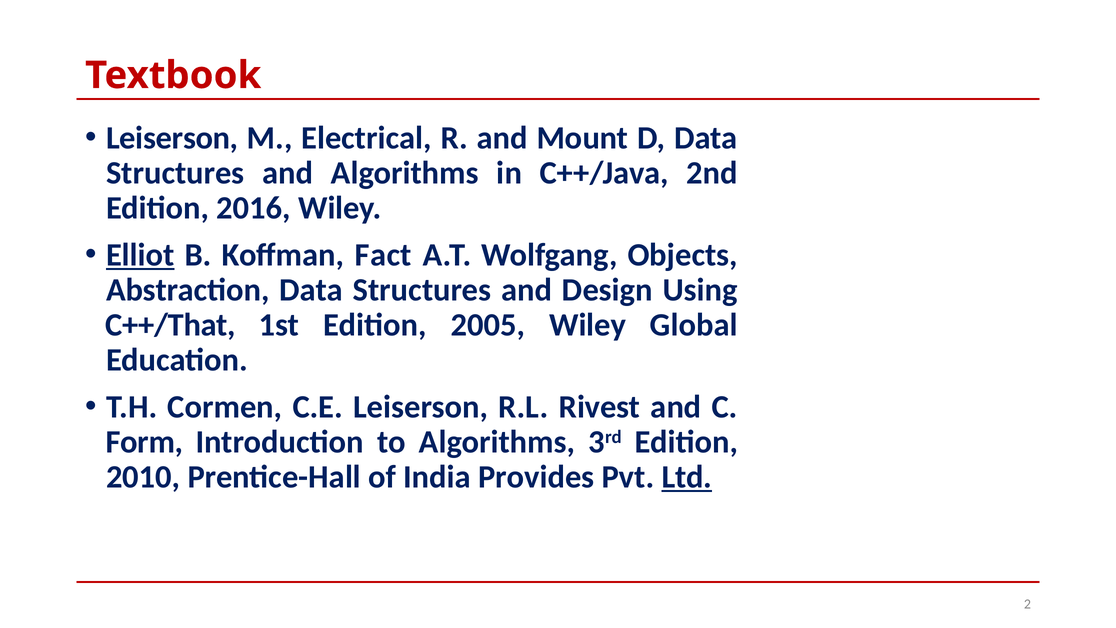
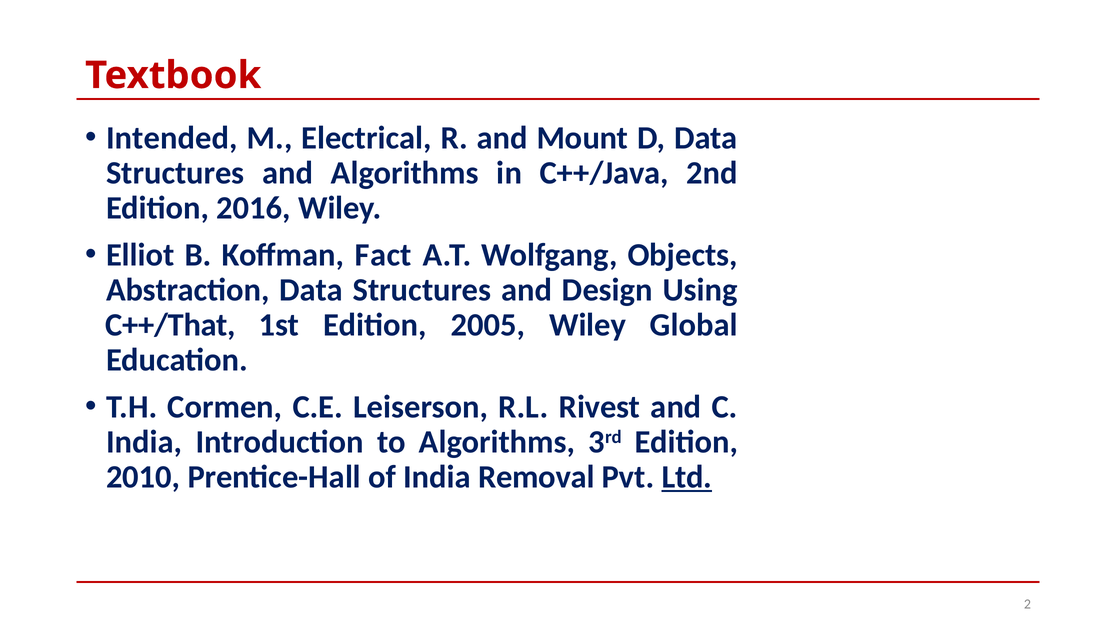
Leiserson at (172, 138): Leiserson -> Intended
Elliot underline: present -> none
Form at (144, 442): Form -> India
Provides: Provides -> Removal
